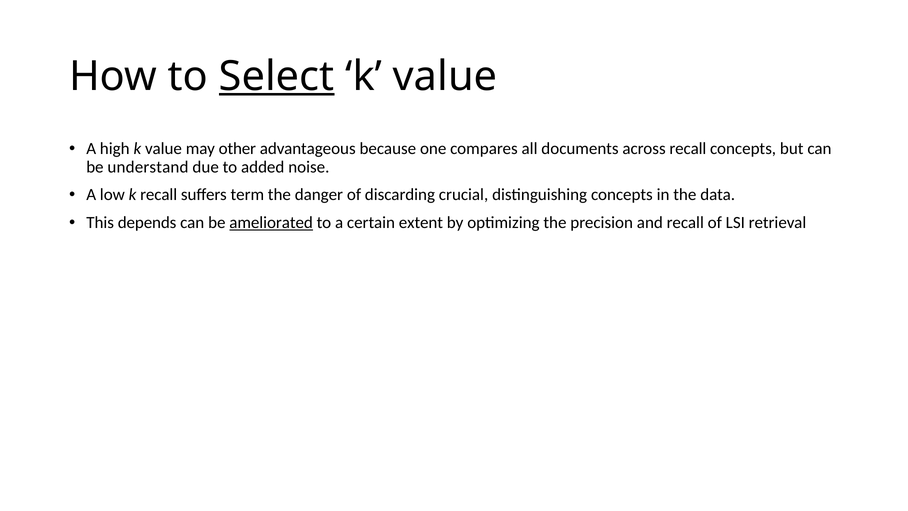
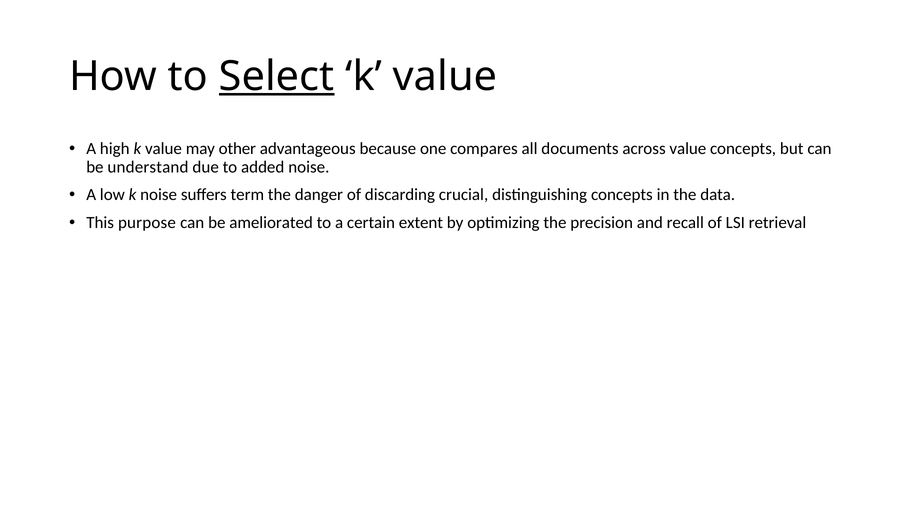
across recall: recall -> value
k recall: recall -> noise
depends: depends -> purpose
ameliorated underline: present -> none
